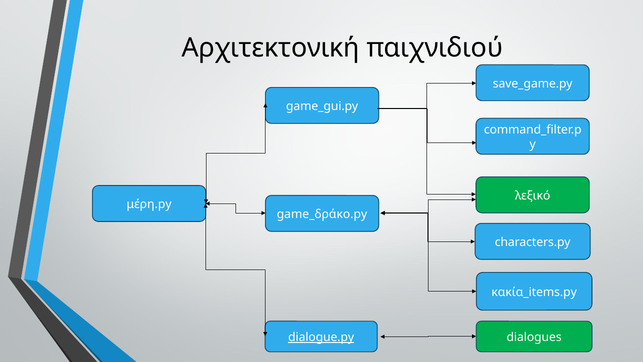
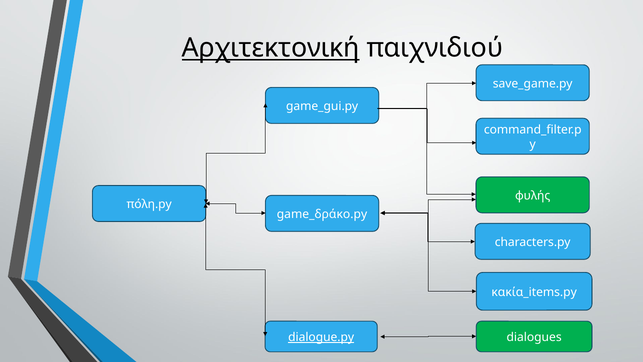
Αρχιτεκτονική underline: none -> present
λεξικό: λεξικό -> φυλής
μέρη.py: μέρη.py -> πόλη.py
